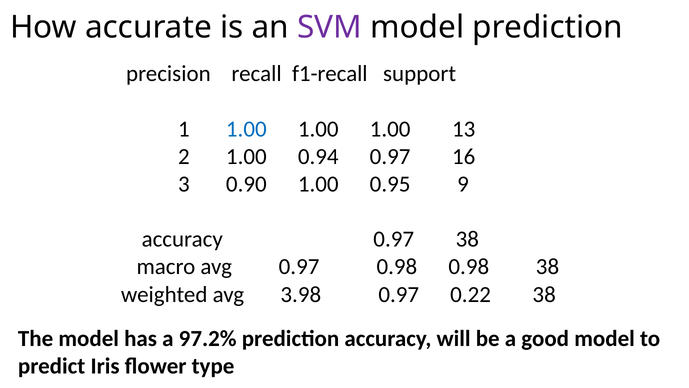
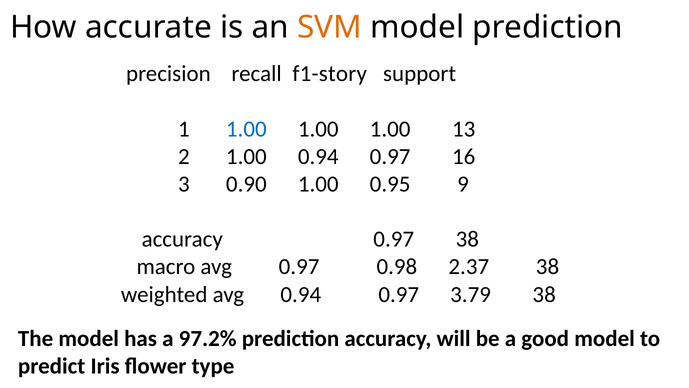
SVM colour: purple -> orange
f1-recall: f1-recall -> f1-story
0.98 0.98: 0.98 -> 2.37
avg 3.98: 3.98 -> 0.94
0.22: 0.22 -> 3.79
